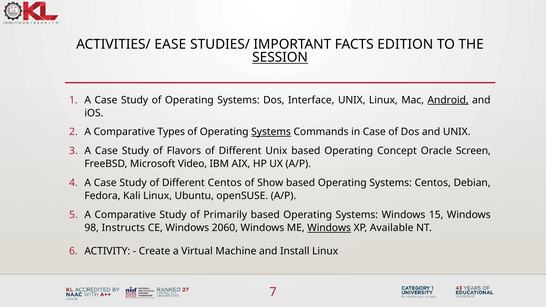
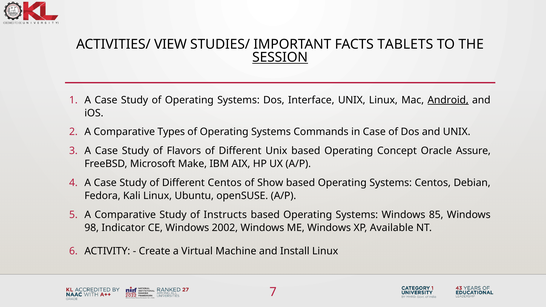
EASE: EASE -> VIEW
EDITION: EDITION -> TABLETS
Systems at (271, 132) underline: present -> none
Screen: Screen -> Assure
Video: Video -> Make
Primarily: Primarily -> Instructs
15: 15 -> 85
Instructs: Instructs -> Indicator
2060: 2060 -> 2002
Windows at (329, 228) underline: present -> none
